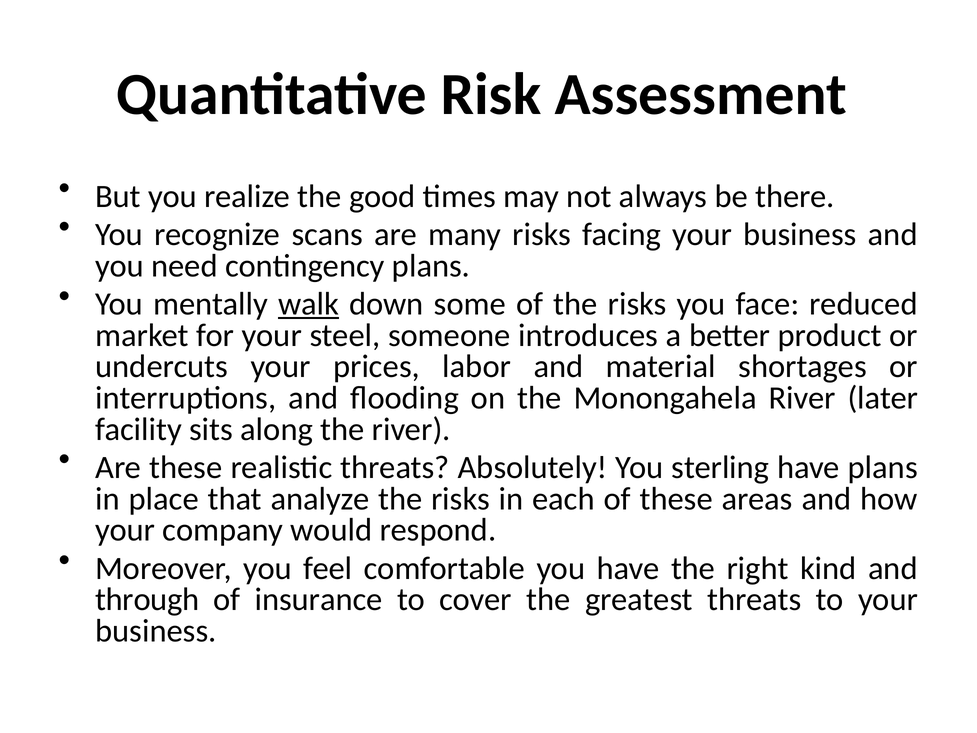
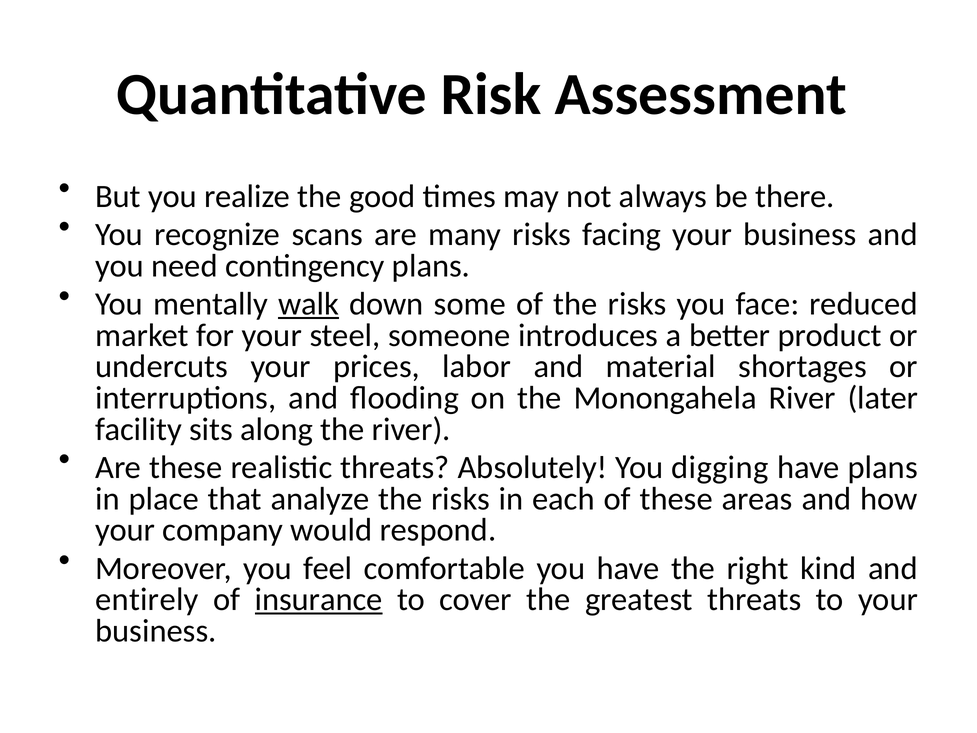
sterling: sterling -> digging
through: through -> entirely
insurance underline: none -> present
